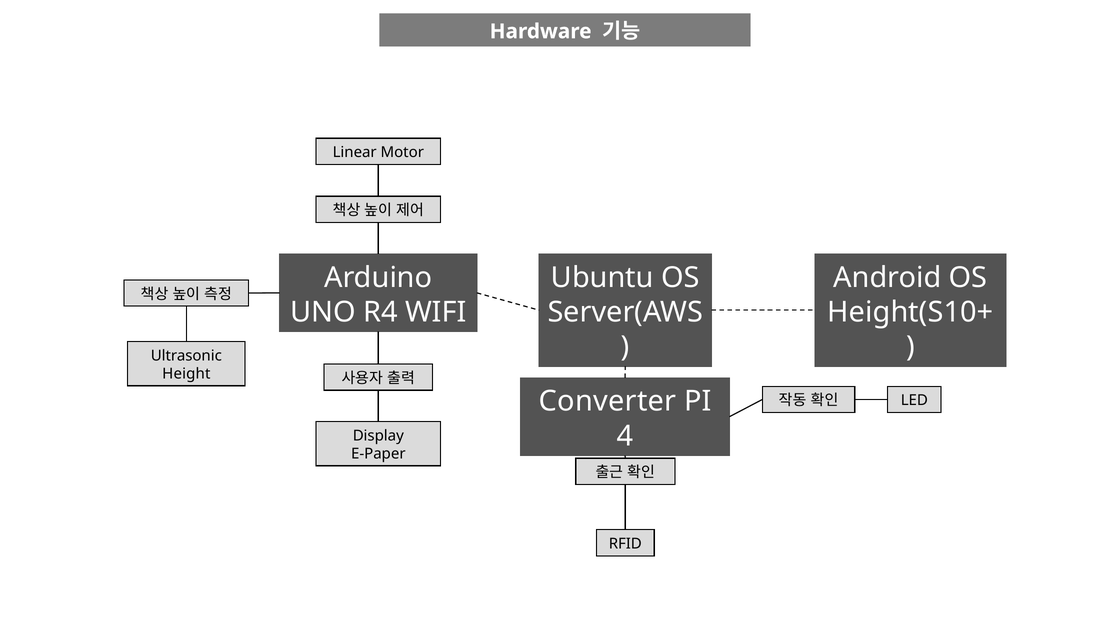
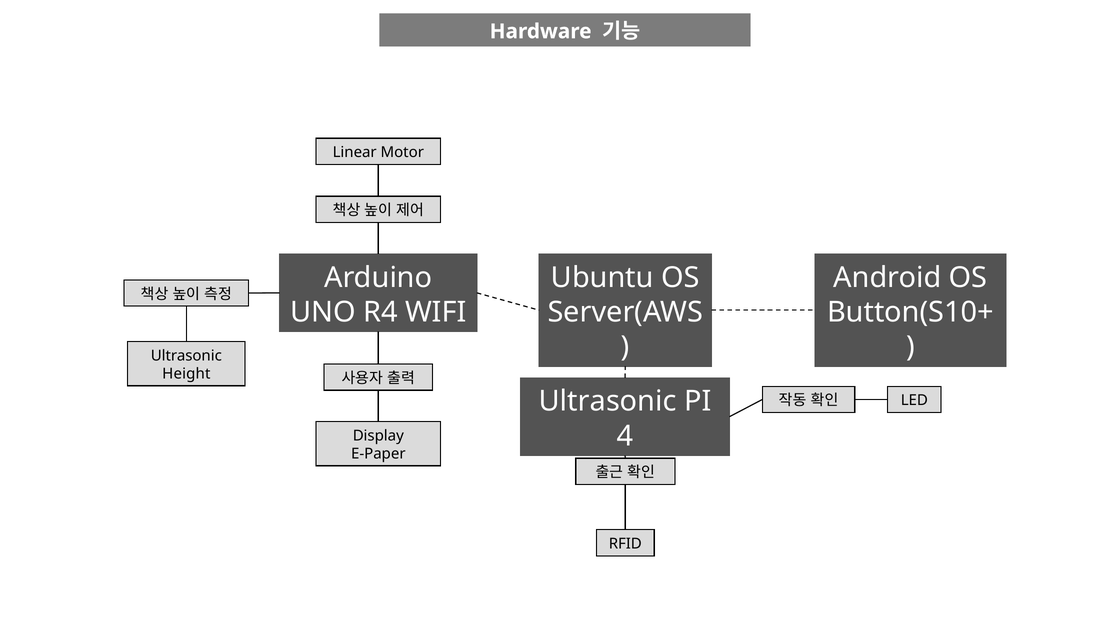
Height(S10+: Height(S10+ -> Button(S10+
Converter at (608, 402): Converter -> Ultrasonic
